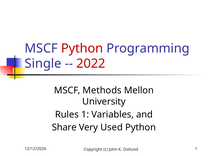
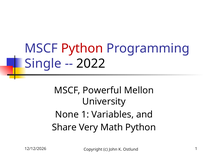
2022 colour: red -> black
Methods: Methods -> Powerful
Rules: Rules -> None
Used: Used -> Math
